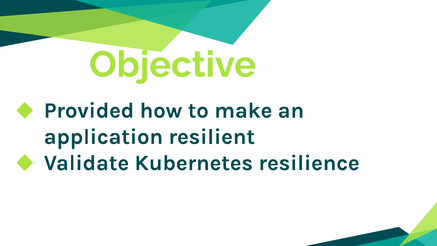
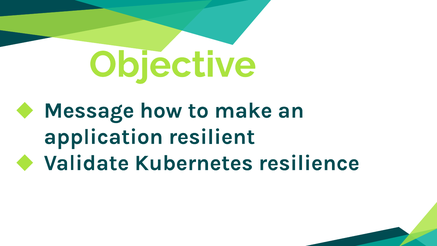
Provided: Provided -> Message
